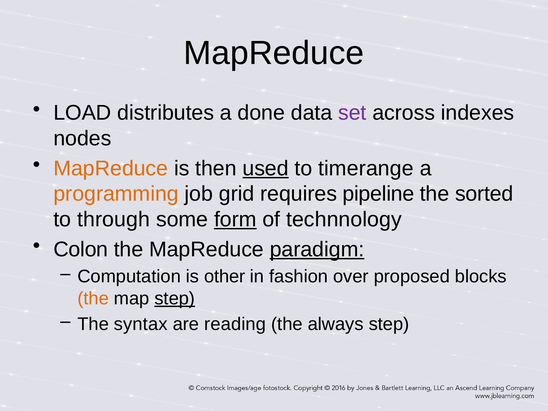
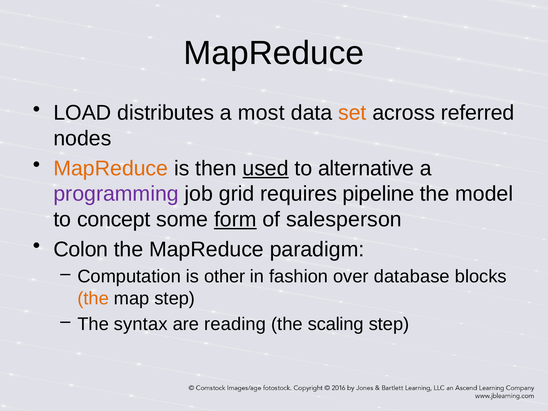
done: done -> most
set colour: purple -> orange
indexes: indexes -> referred
timerange: timerange -> alternative
programming colour: orange -> purple
sorted: sorted -> model
through: through -> concept
technnology: technnology -> salesperson
paradigm underline: present -> none
proposed: proposed -> database
step at (175, 299) underline: present -> none
always: always -> scaling
